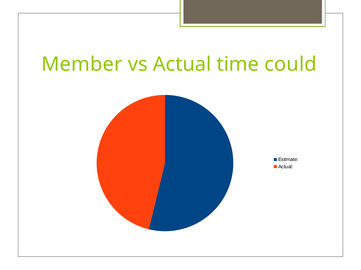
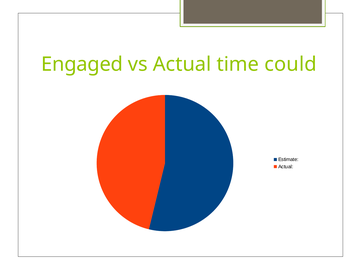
Member: Member -> Engaged
